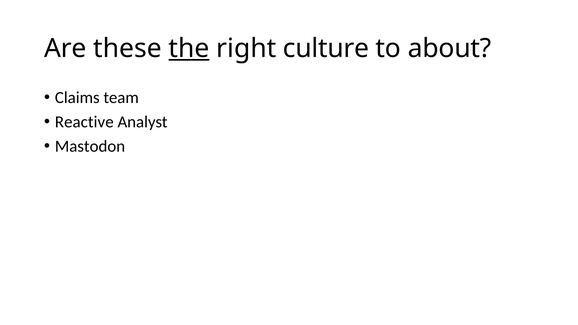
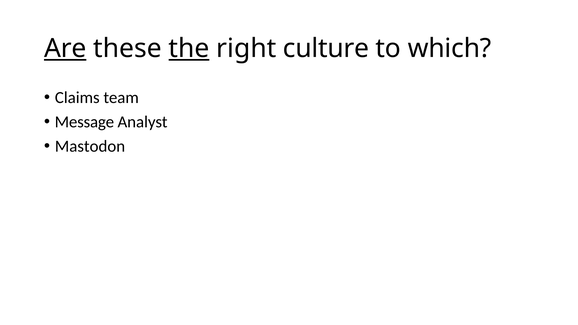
Are underline: none -> present
about: about -> which
Reactive: Reactive -> Message
